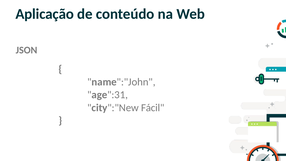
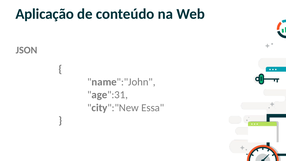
Fácil: Fácil -> Essa
